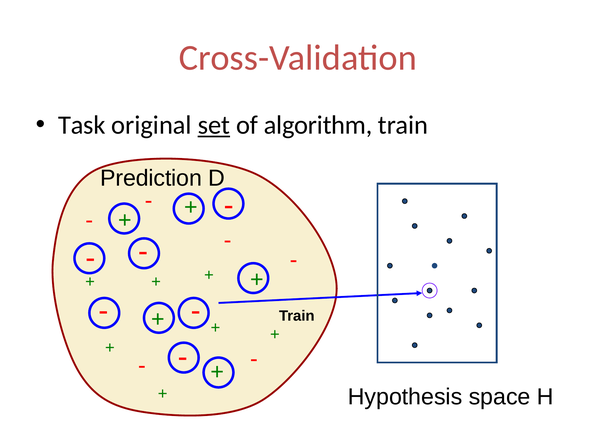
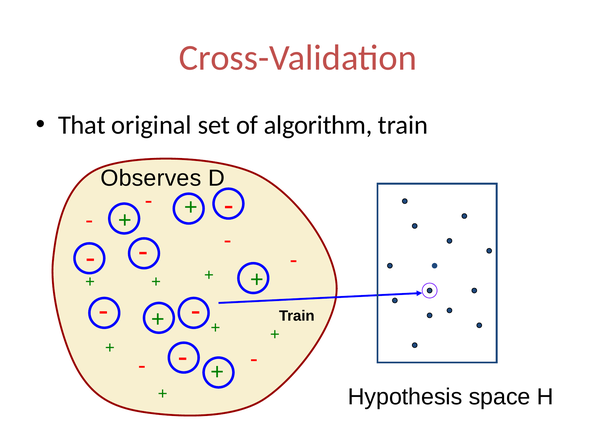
Task: Task -> That
set underline: present -> none
Prediction: Prediction -> Observes
